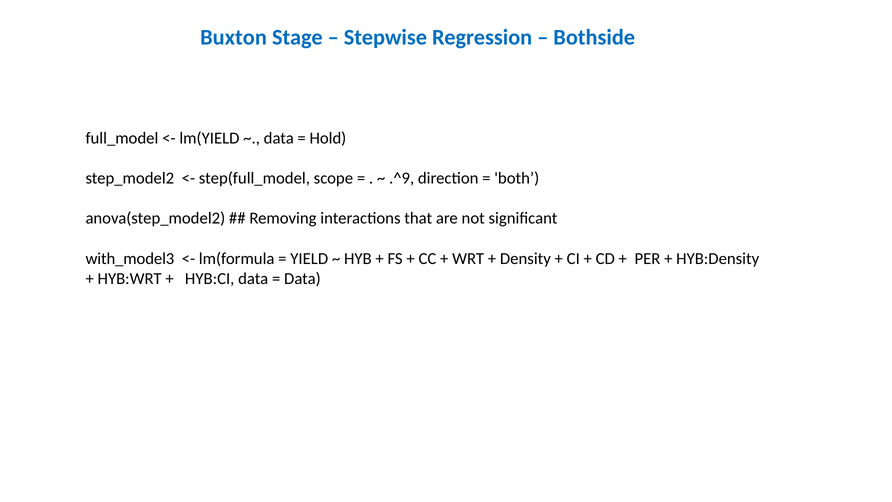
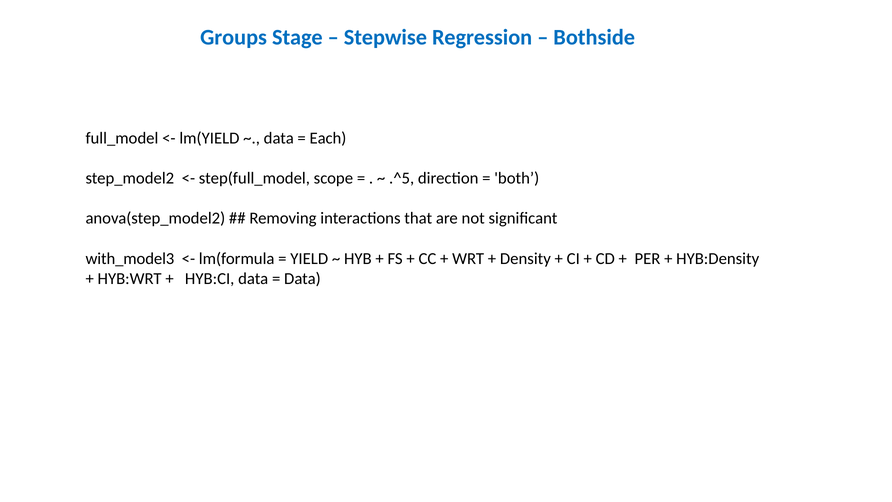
Buxton: Buxton -> Groups
Hold: Hold -> Each
.^9: .^9 -> .^5
